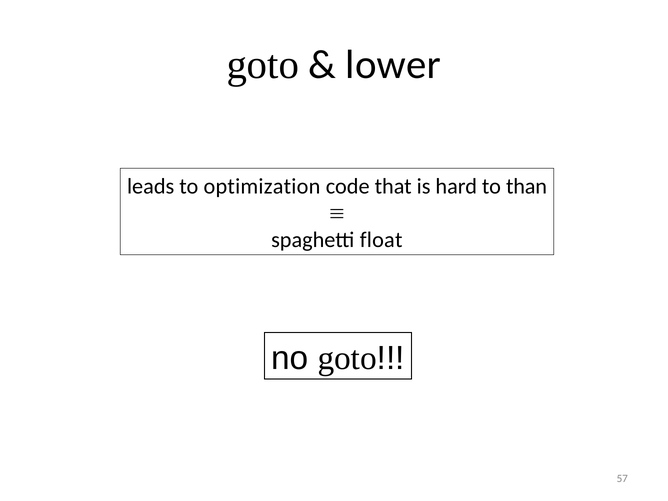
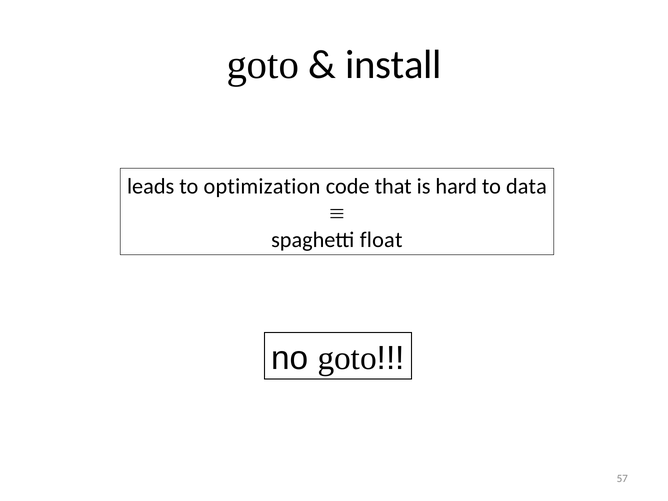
lower: lower -> install
than: than -> data
